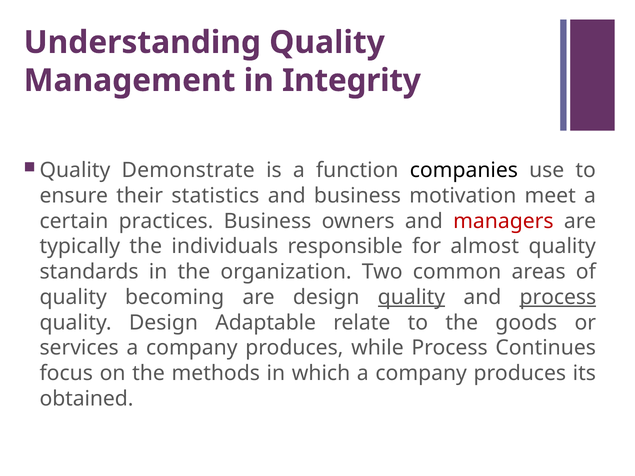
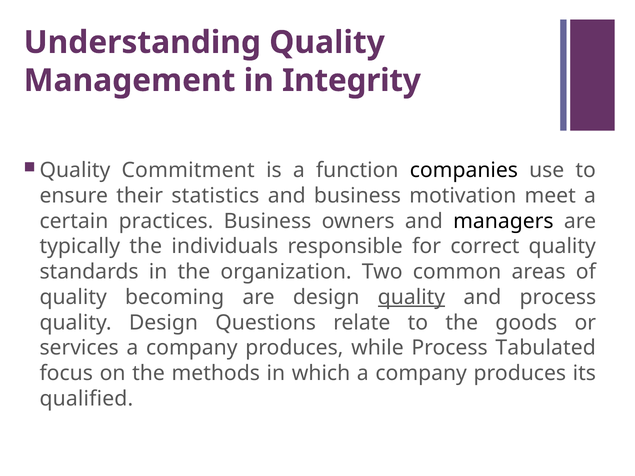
Demonstrate: Demonstrate -> Commitment
managers colour: red -> black
almost: almost -> correct
process at (558, 297) underline: present -> none
Adaptable: Adaptable -> Questions
Continues: Continues -> Tabulated
obtained: obtained -> qualified
